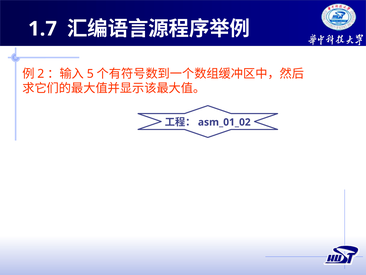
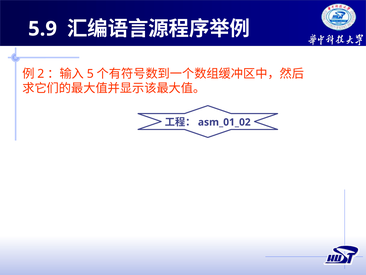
1.7: 1.7 -> 5.9
